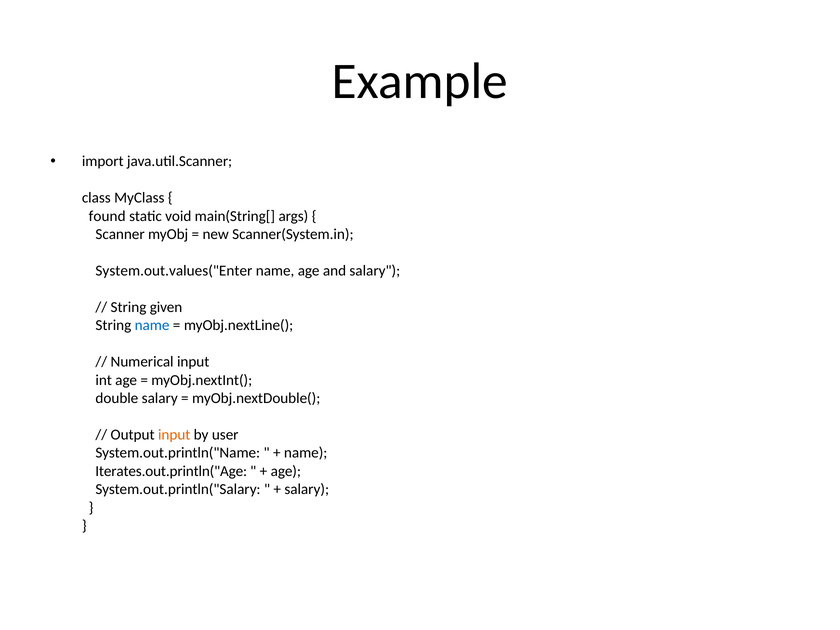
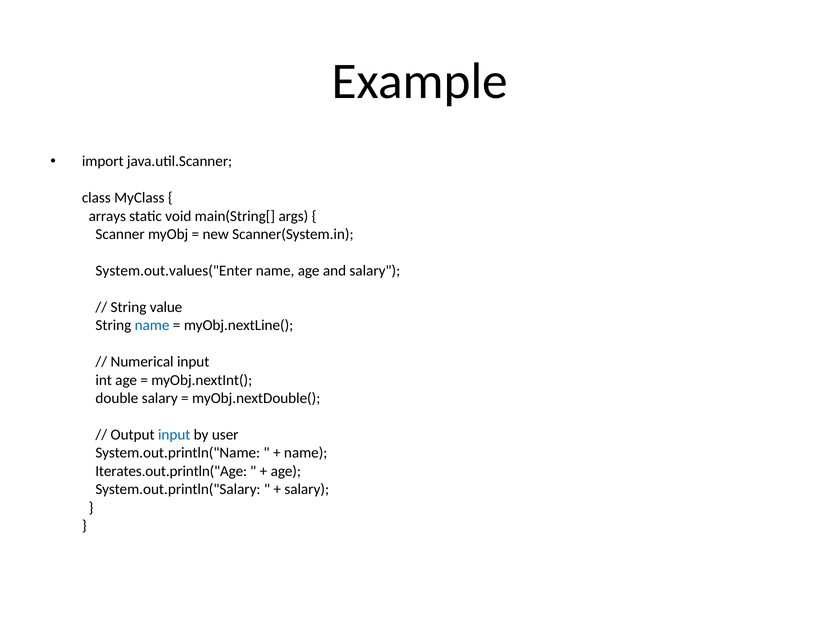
found: found -> arrays
given: given -> value
input at (174, 435) colour: orange -> blue
